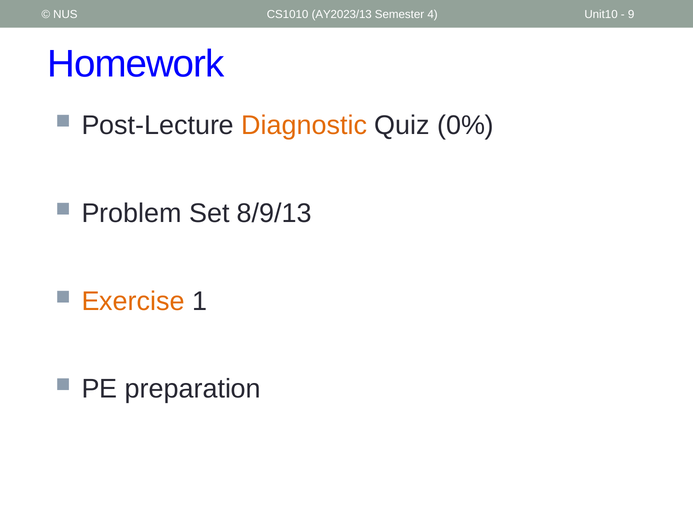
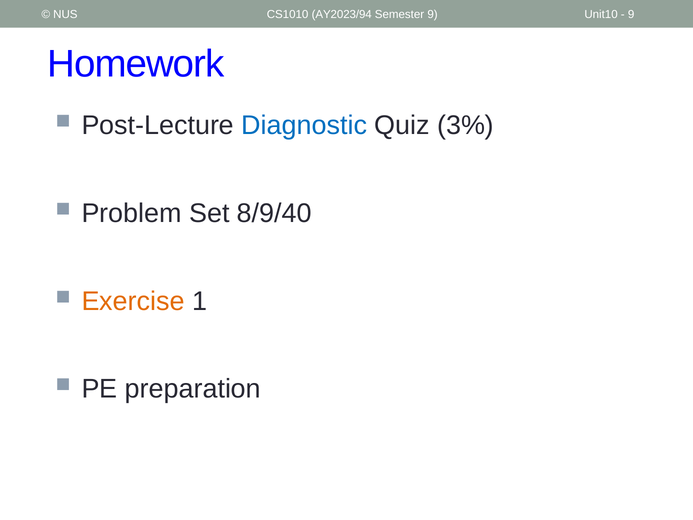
AY2023/13: AY2023/13 -> AY2023/94
Semester 4: 4 -> 9
Diagnostic colour: orange -> blue
0%: 0% -> 3%
8/9/13: 8/9/13 -> 8/9/40
